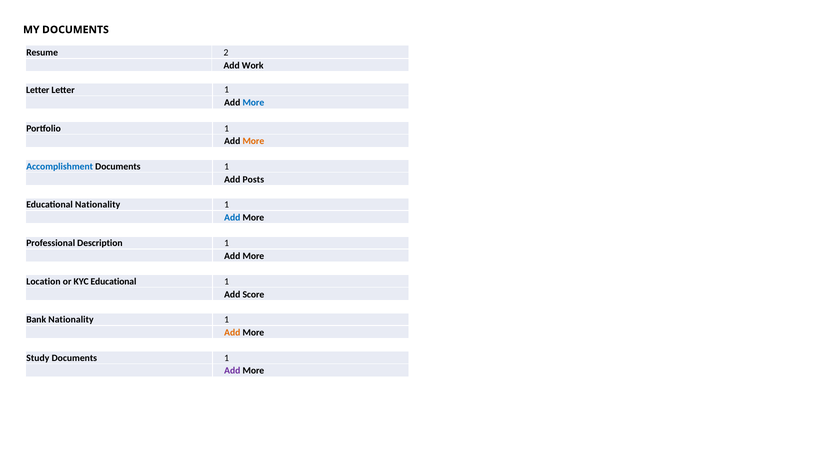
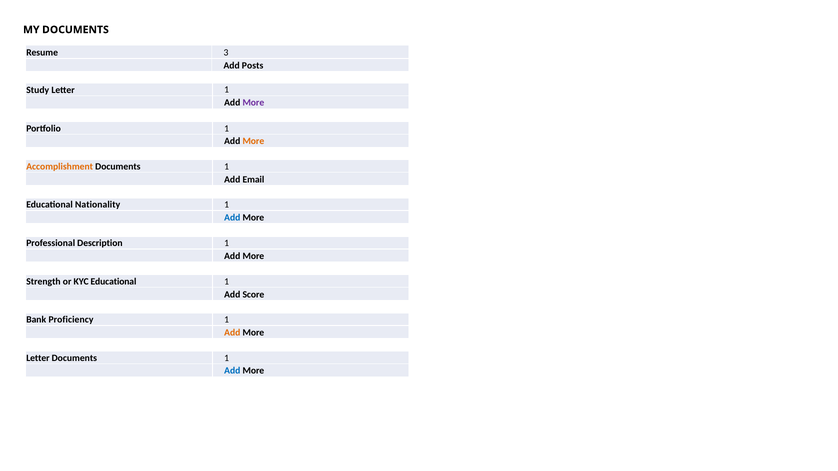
2: 2 -> 3
Work: Work -> Posts
Letter at (38, 90): Letter -> Study
More at (253, 103) colour: blue -> purple
Accomplishment colour: blue -> orange
Posts: Posts -> Email
Location: Location -> Strength
Bank Nationality: Nationality -> Proficiency
Study at (38, 358): Study -> Letter
Add at (232, 371) colour: purple -> blue
